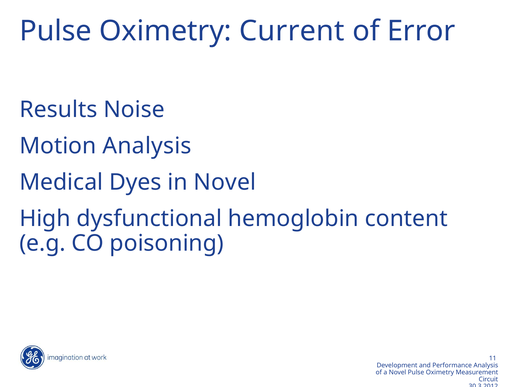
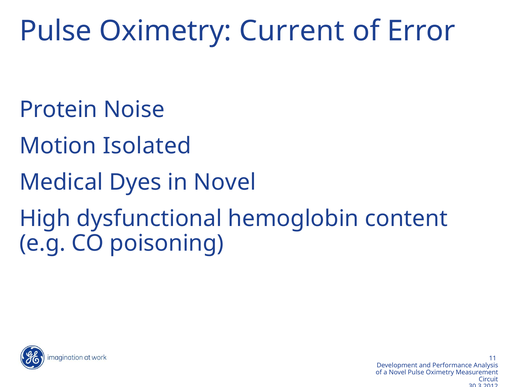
Results: Results -> Protein
Motion Analysis: Analysis -> Isolated
